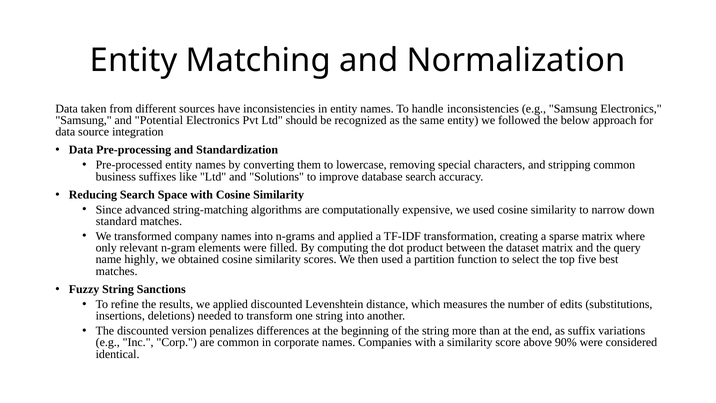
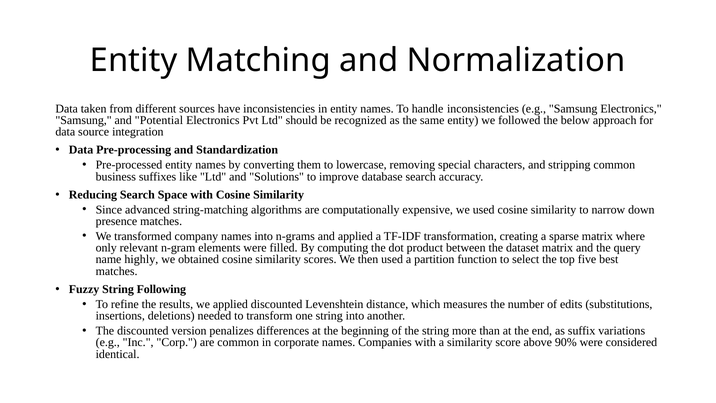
standard: standard -> presence
Sanctions: Sanctions -> Following
